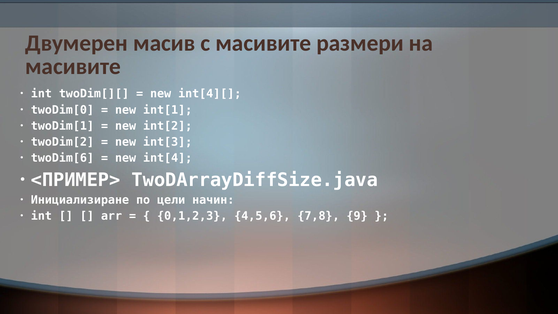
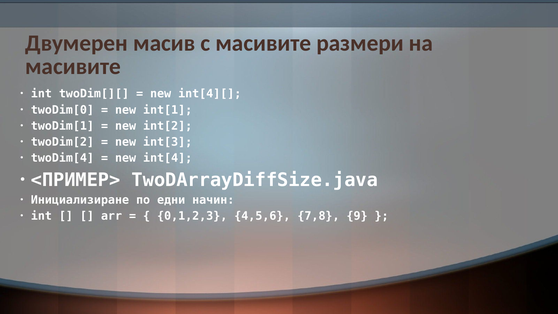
twoDim[6: twoDim[6 -> twoDim[4
цели: цели -> едни
